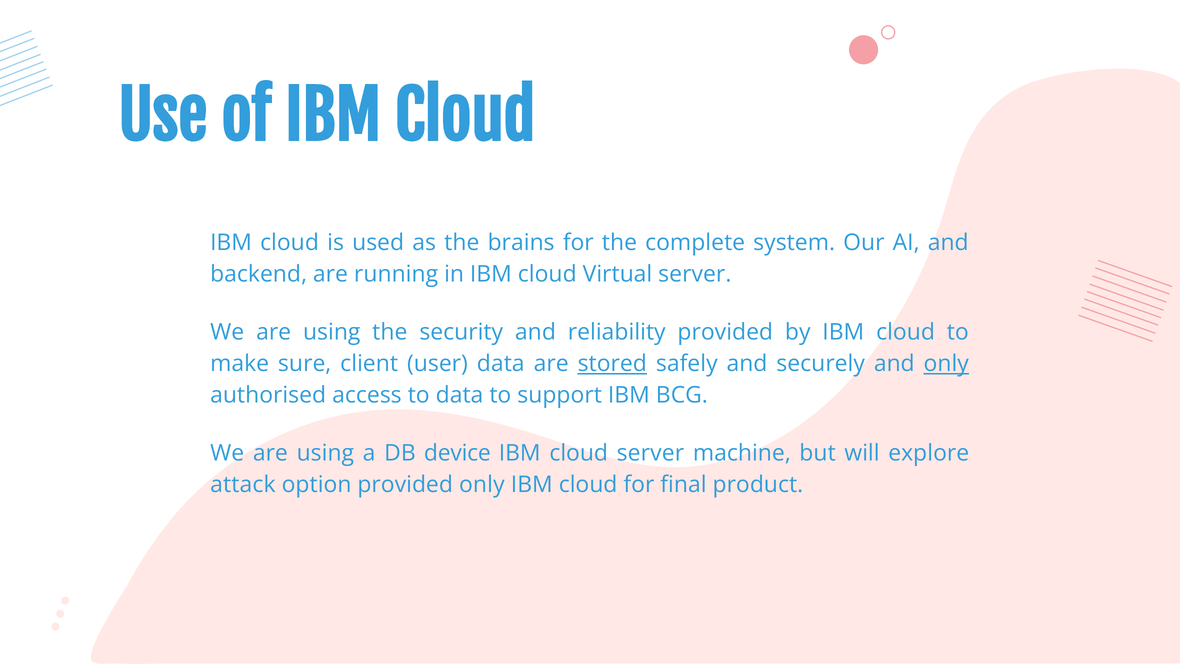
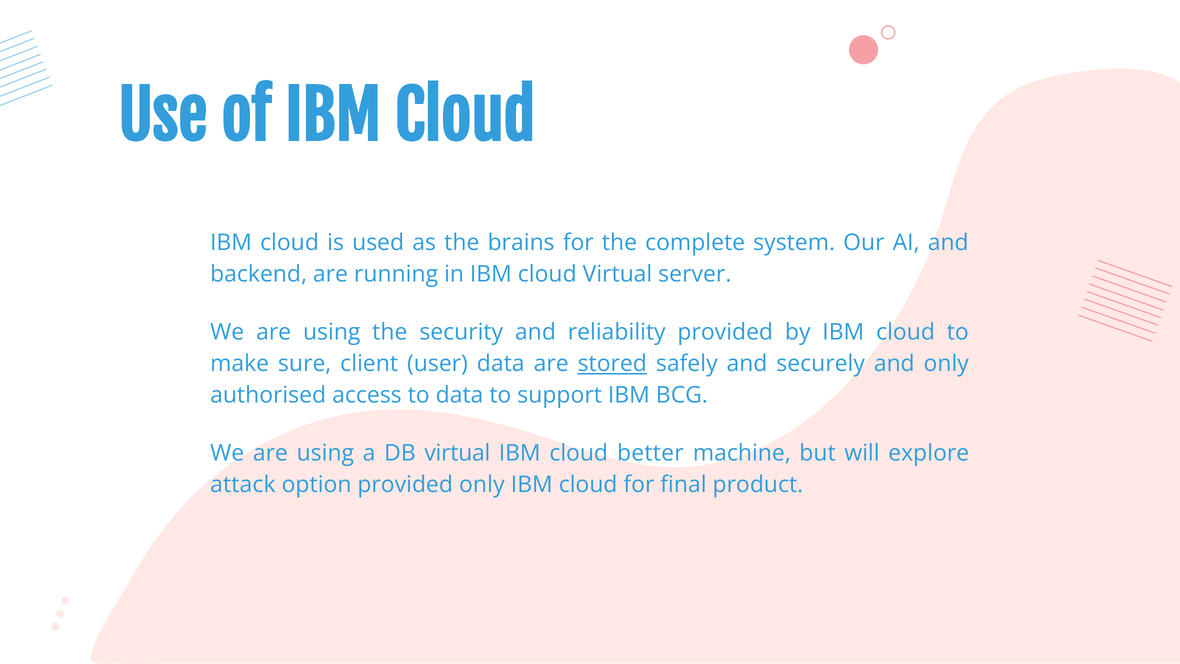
only at (946, 364) underline: present -> none
DB device: device -> virtual
cloud server: server -> better
